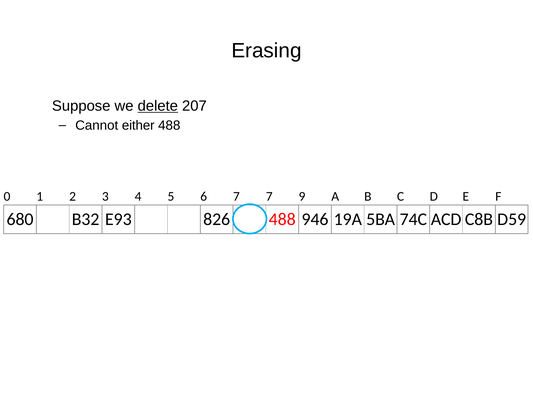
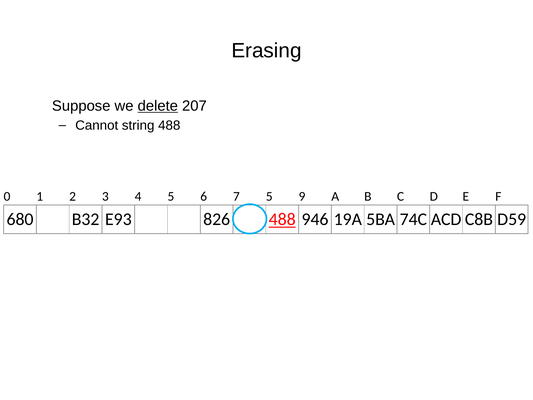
either: either -> string
7 7: 7 -> 5
488 at (282, 219) underline: none -> present
